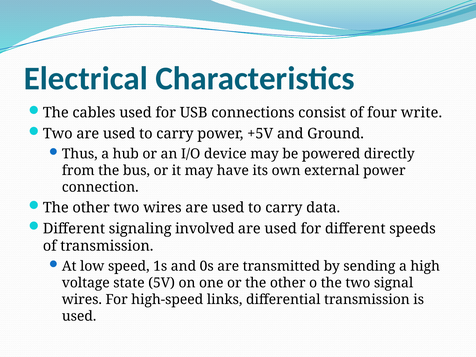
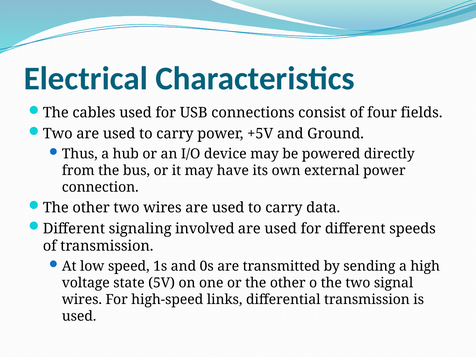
write: write -> fields
